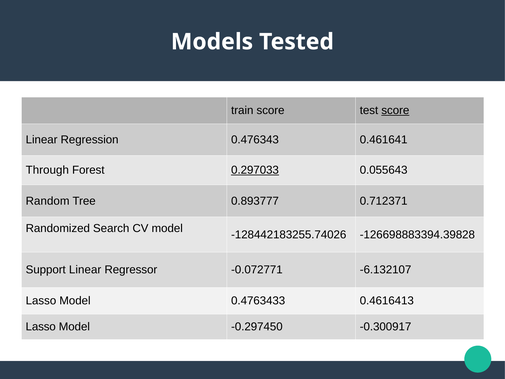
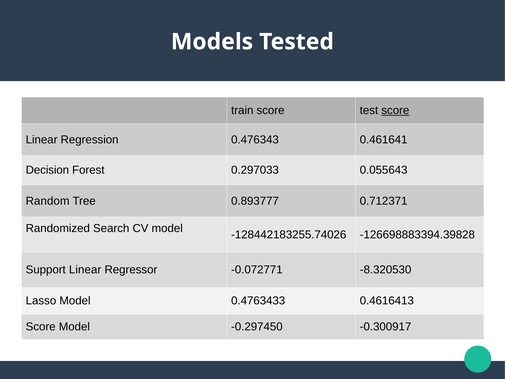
Through: Through -> Decision
0.297033 underline: present -> none
-6.132107: -6.132107 -> -8.320530
Lasso at (41, 327): Lasso -> Score
